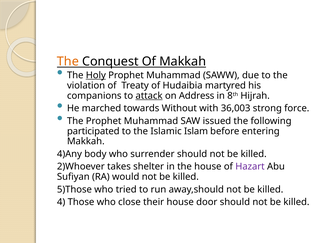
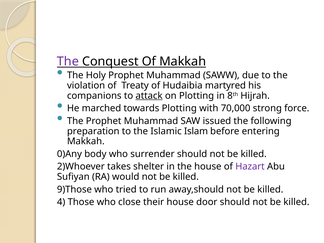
The at (68, 61) colour: orange -> purple
Holy underline: present -> none
on Address: Address -> Plotting
towards Without: Without -> Plotting
36,003: 36,003 -> 70,000
participated: participated -> preparation
4)Any: 4)Any -> 0)Any
5)Those: 5)Those -> 9)Those
